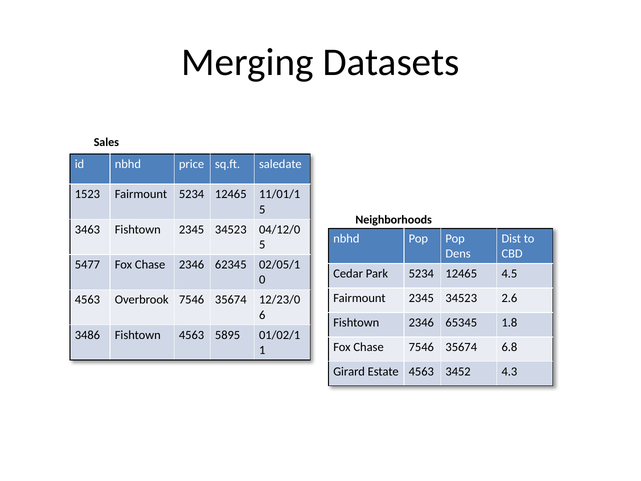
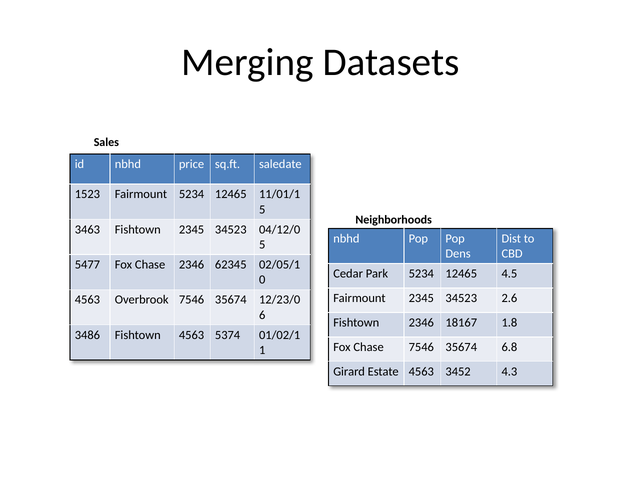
65345: 65345 -> 18167
5895: 5895 -> 5374
